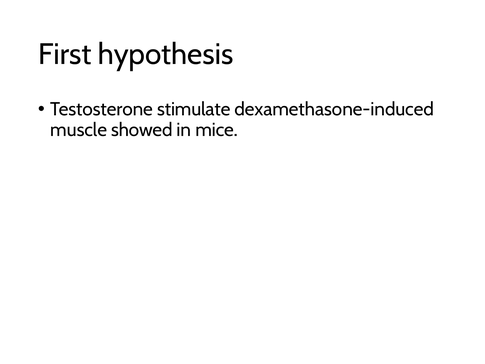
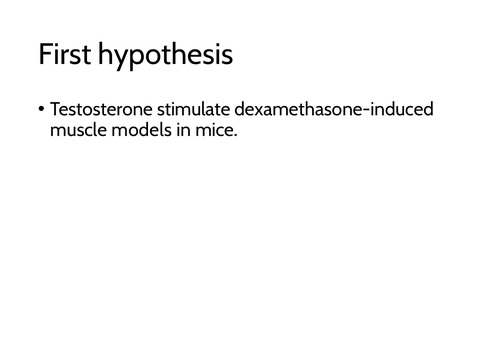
showed: showed -> models
